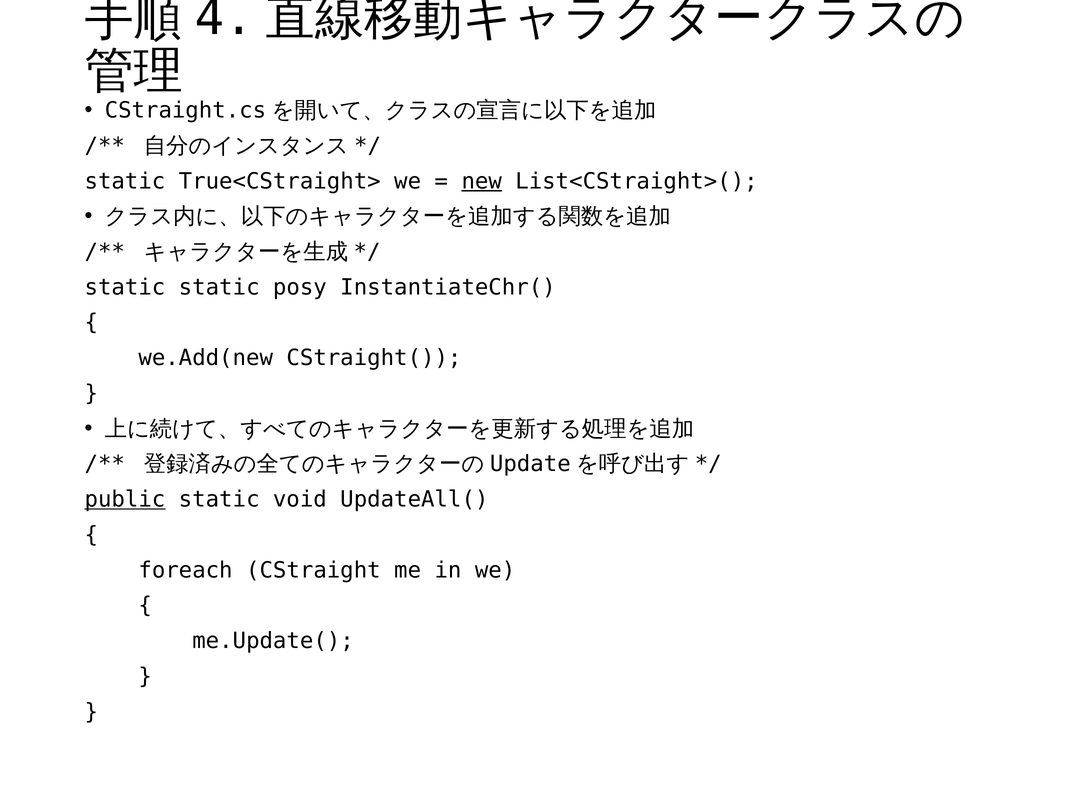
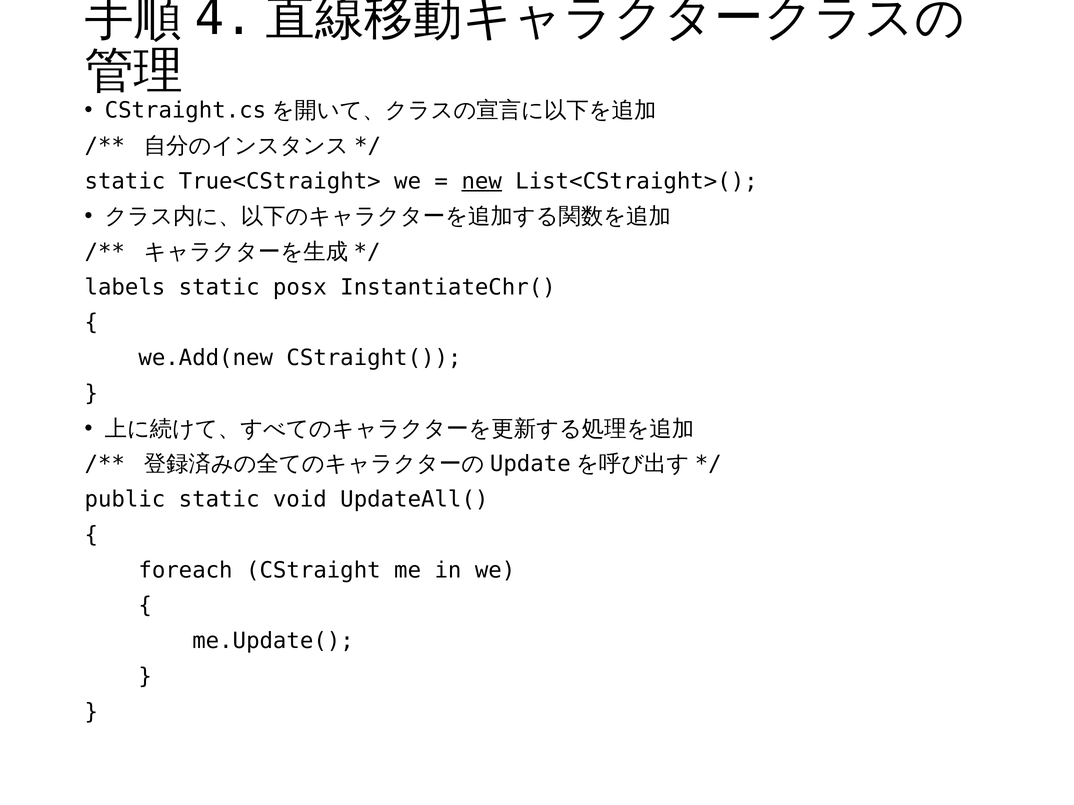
static at (125, 287): static -> labels
posy: posy -> posx
public underline: present -> none
